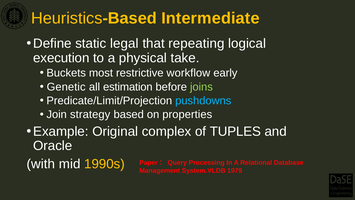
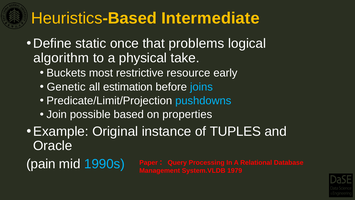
legal: legal -> once
repeating: repeating -> problems
execution: execution -> algorithm
workflow: workflow -> resource
joins colour: light green -> light blue
strategy: strategy -> possible
complex: complex -> instance
with: with -> pain
1990s colour: yellow -> light blue
